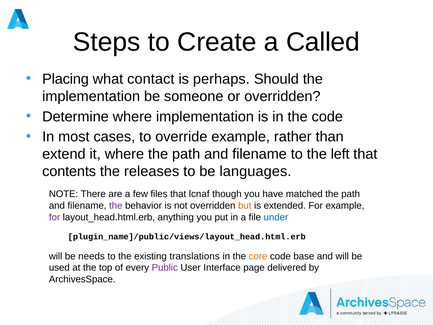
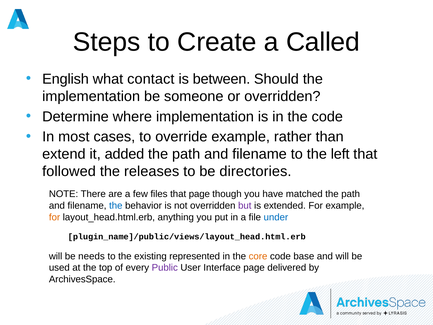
Placing: Placing -> English
perhaps: perhaps -> between
it where: where -> added
contents: contents -> followed
languages: languages -> directories
that lcnaf: lcnaf -> page
the at (116, 205) colour: purple -> blue
but colour: orange -> purple
for at (55, 217) colour: purple -> orange
translations: translations -> represented
